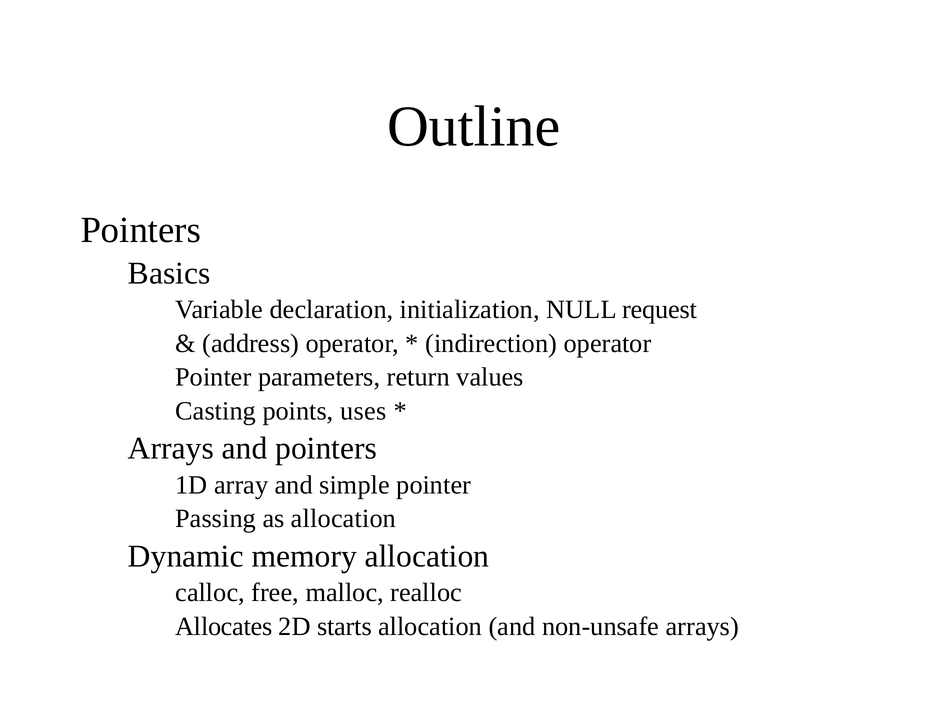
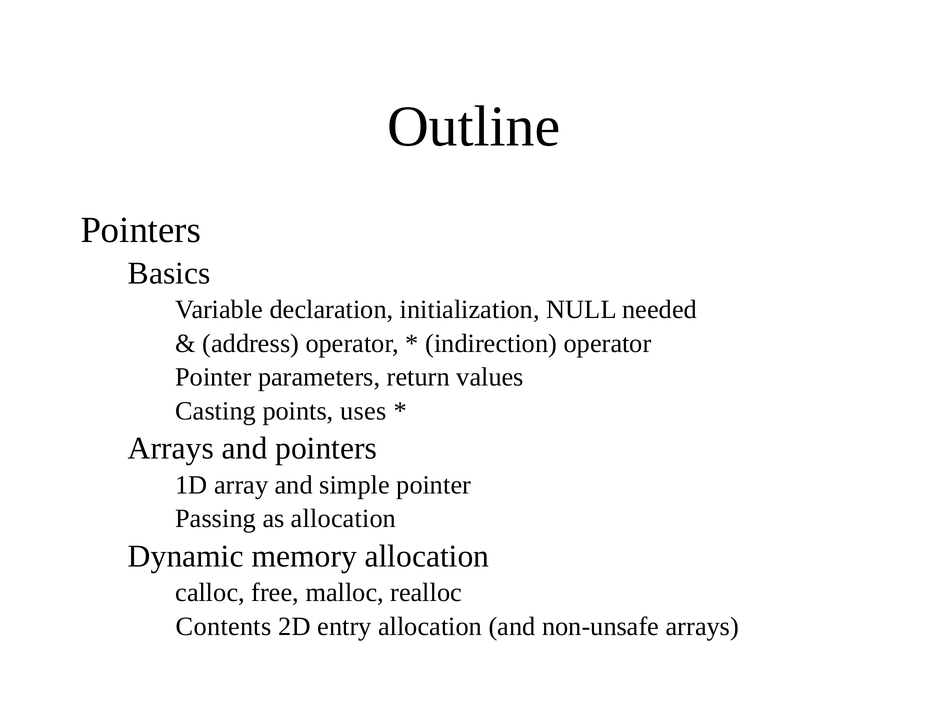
request: request -> needed
Allocates: Allocates -> Contents
starts: starts -> entry
